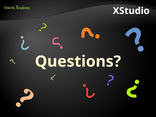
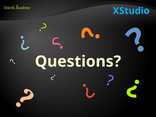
XStudio colour: white -> light blue
